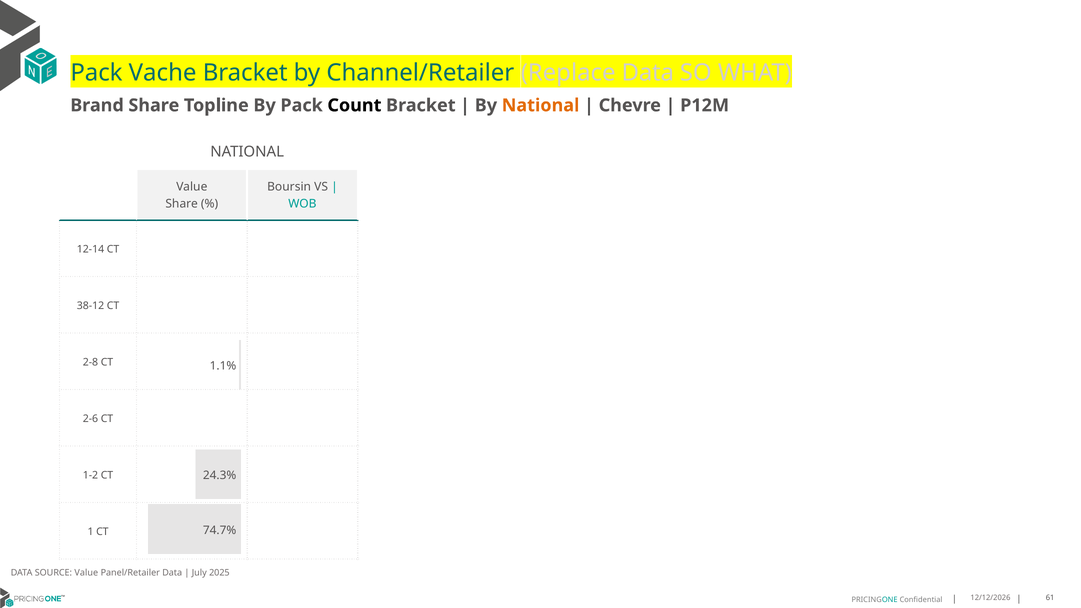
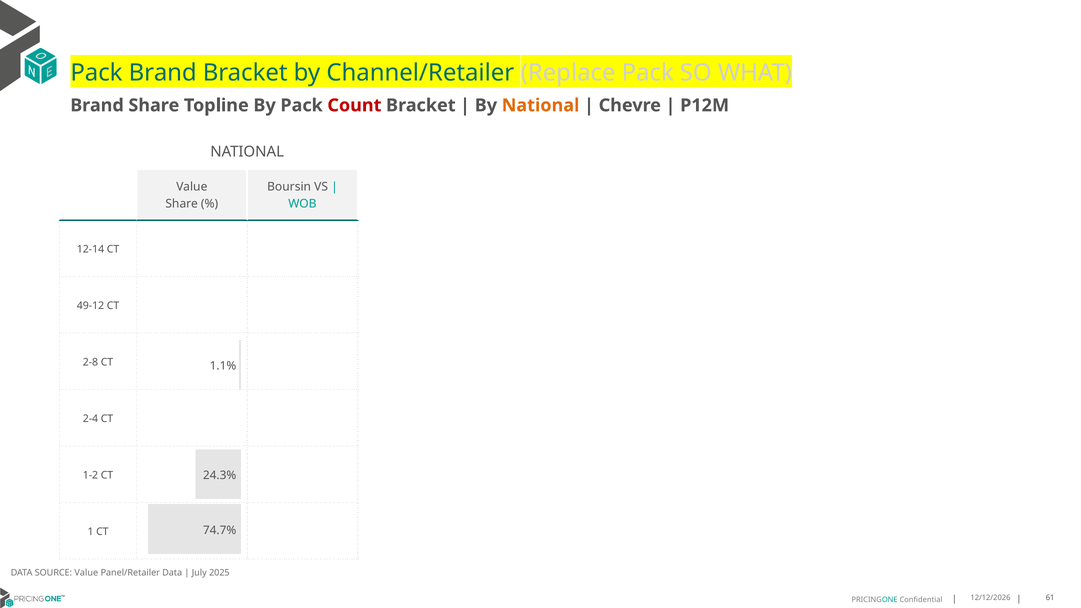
Pack Vache: Vache -> Brand
Replace Data: Data -> Pack
Count colour: black -> red
38-12: 38-12 -> 49-12
2-6: 2-6 -> 2-4
